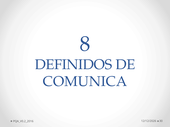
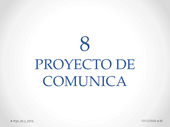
DEFINIDOS: DEFINIDOS -> PROYECTO
